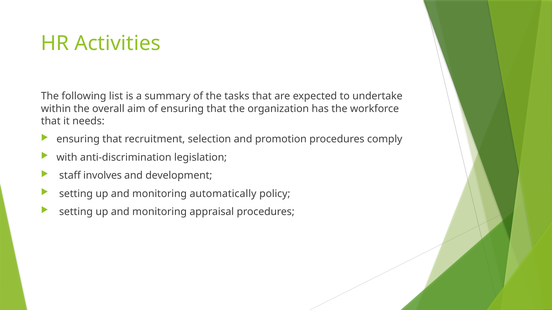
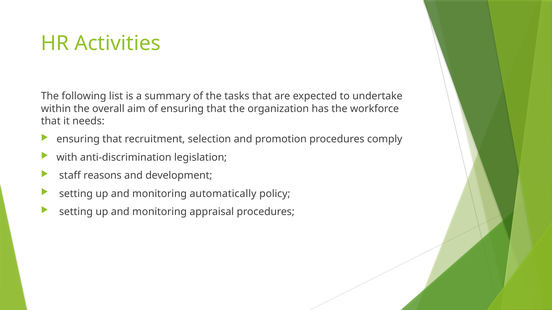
involves: involves -> reasons
